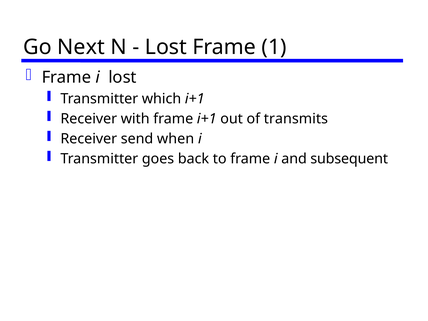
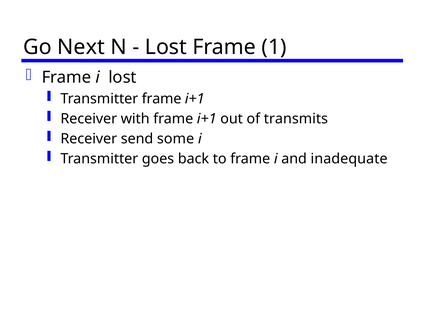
Transmitter which: which -> frame
when: when -> some
subsequent: subsequent -> inadequate
